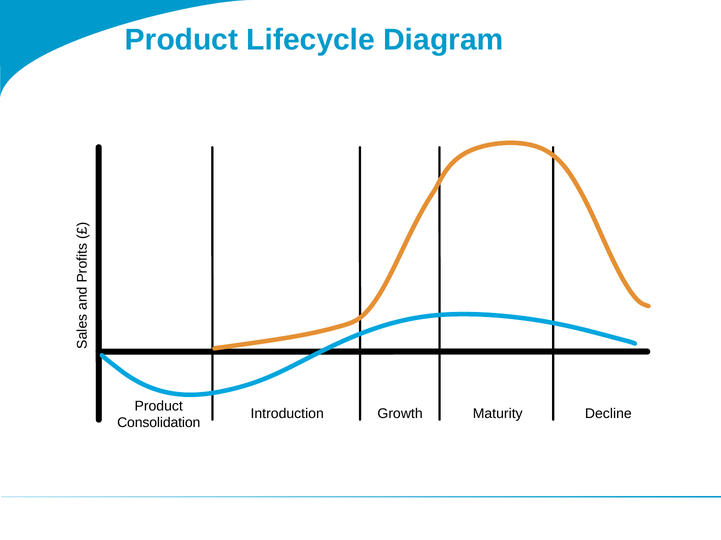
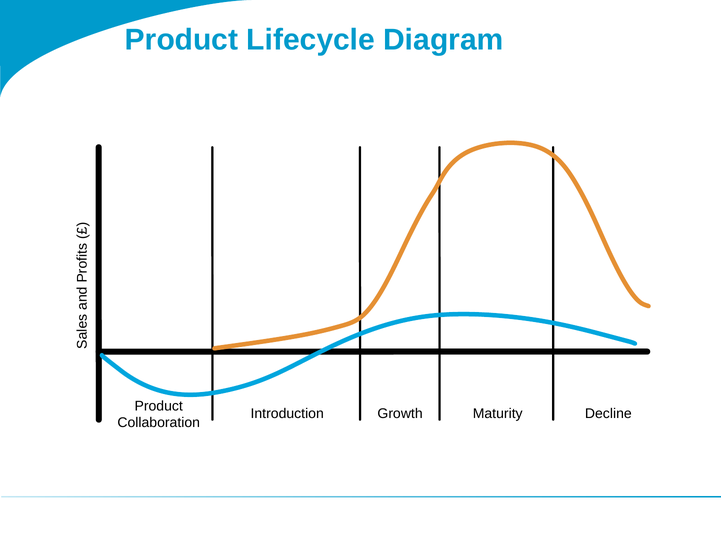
Consolidation: Consolidation -> Collaboration
